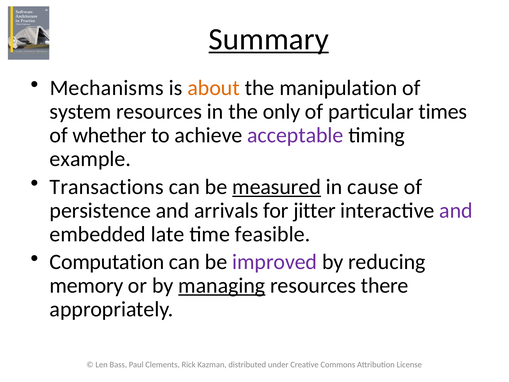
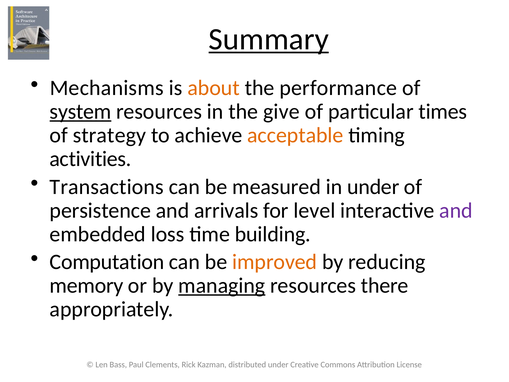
manipulation: manipulation -> performance
system underline: none -> present
only: only -> give
whether: whether -> strategy
acceptable colour: purple -> orange
example: example -> activities
measured underline: present -> none
in cause: cause -> under
jitter: jitter -> level
late: late -> loss
feasible: feasible -> building
improved colour: purple -> orange
